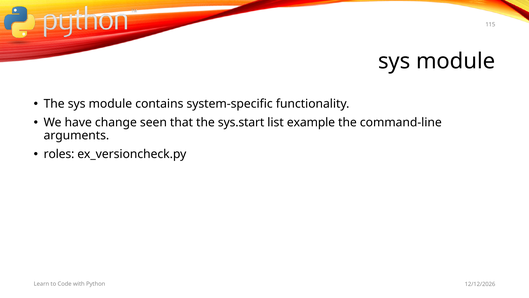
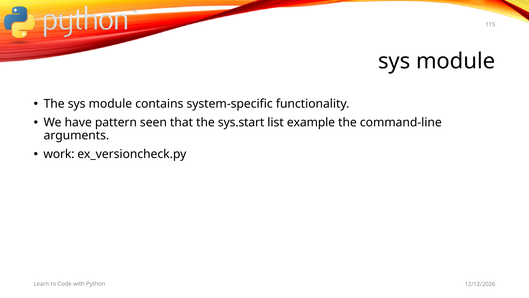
change: change -> pattern
roles: roles -> work
